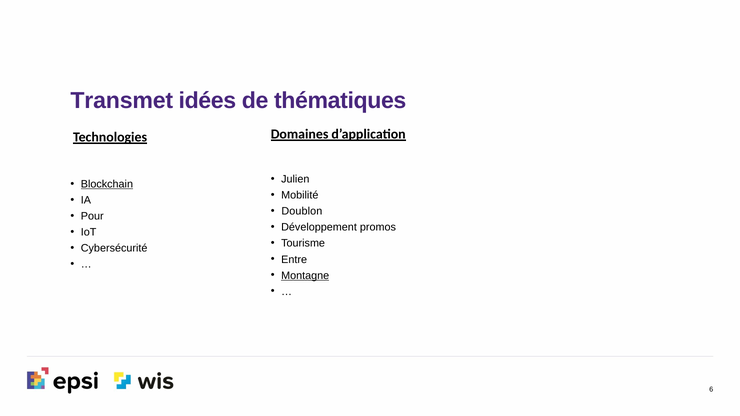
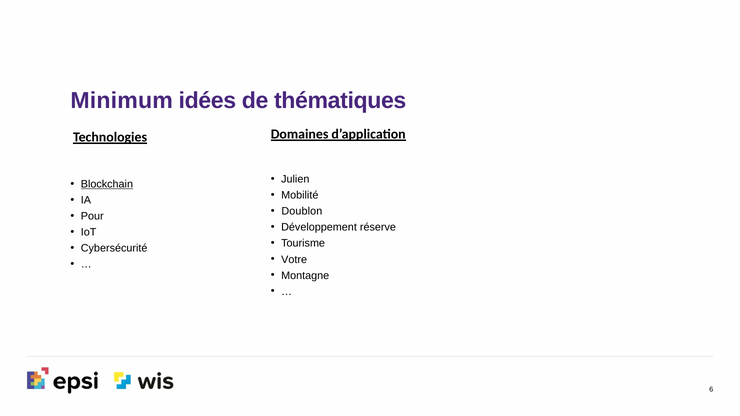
Transmet: Transmet -> Minimum
promos: promos -> réserve
Entre: Entre -> Votre
Montagne underline: present -> none
